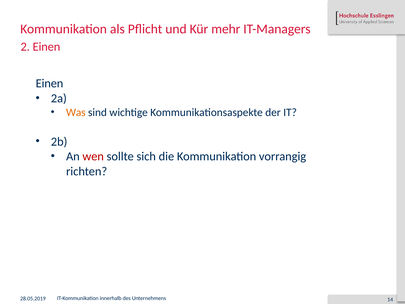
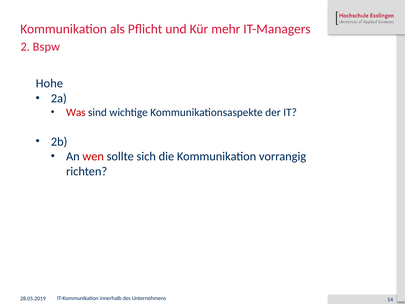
2 Einen: Einen -> Bspw
Einen at (50, 83): Einen -> Hohe
Was colour: orange -> red
